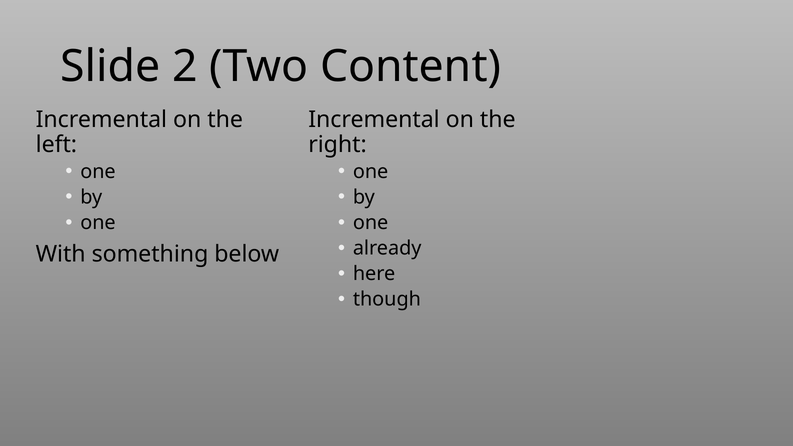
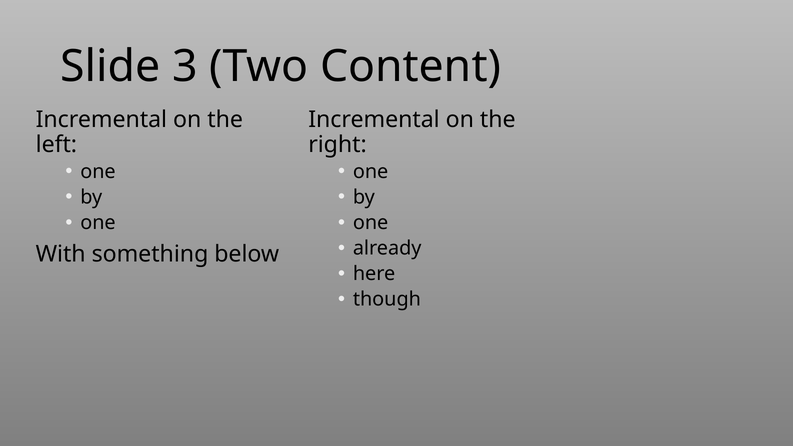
2: 2 -> 3
